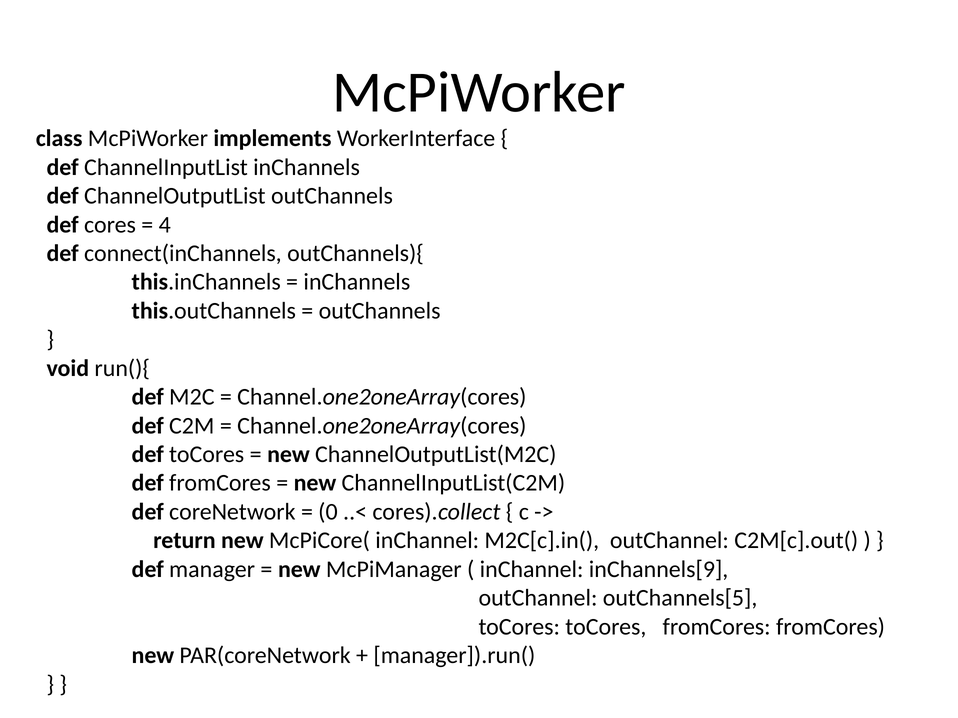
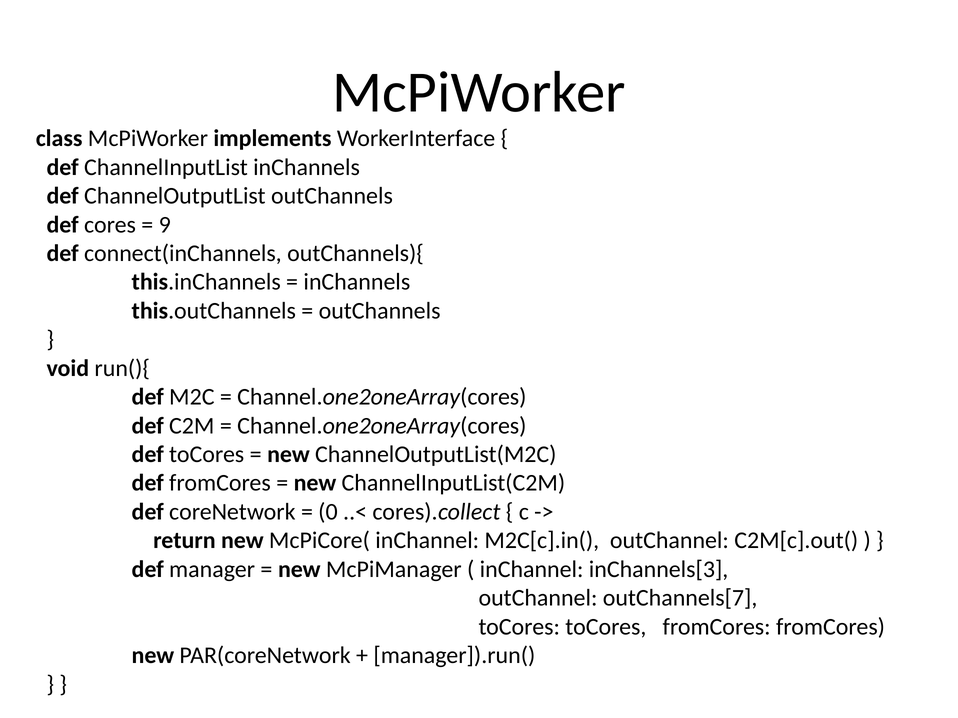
4: 4 -> 9
inChannels[9: inChannels[9 -> inChannels[3
outChannels[5: outChannels[5 -> outChannels[7
